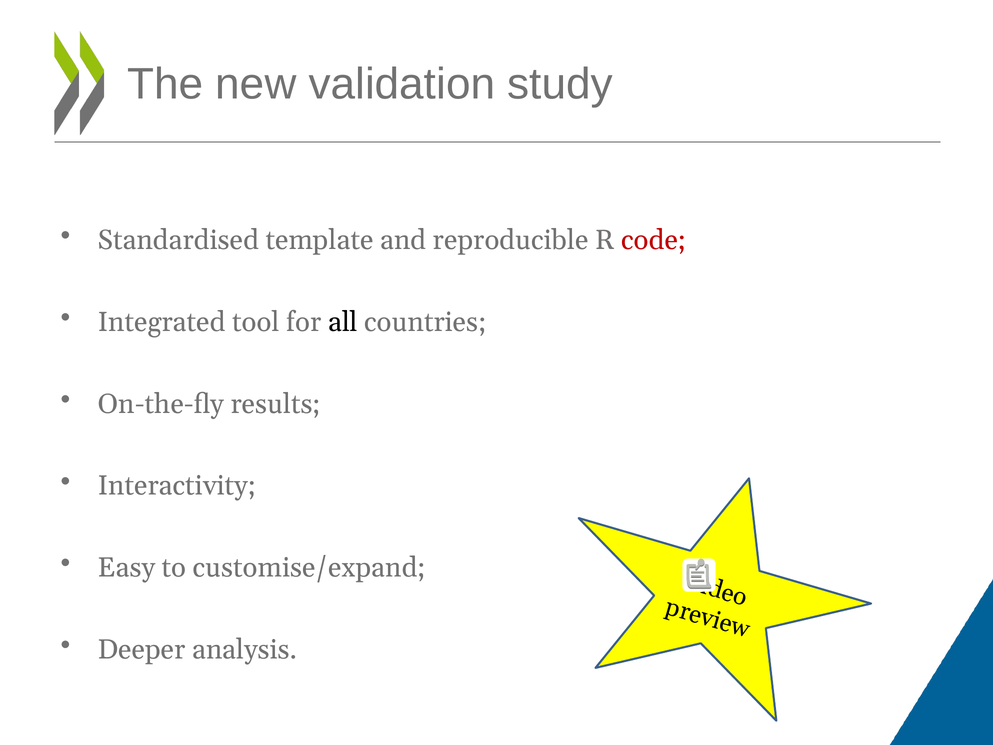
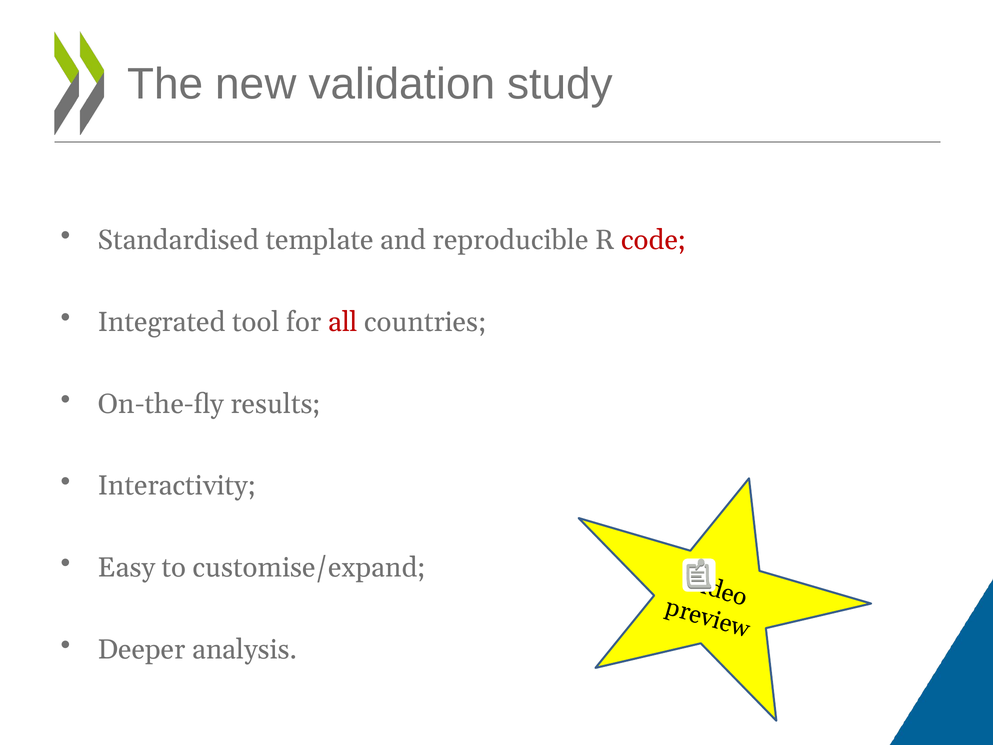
all colour: black -> red
